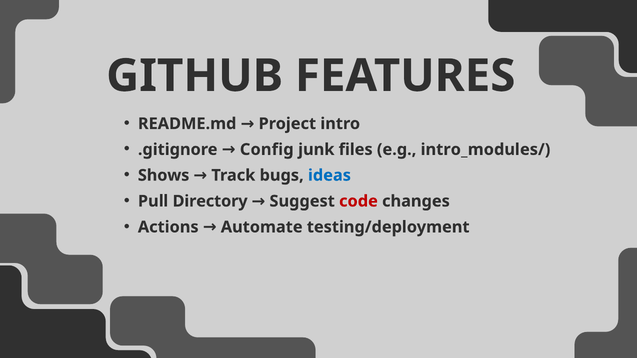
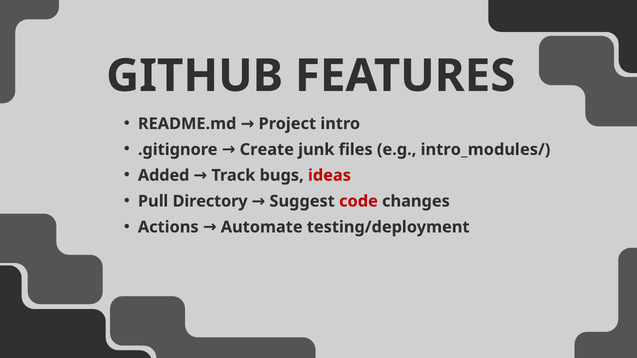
Config: Config -> Create
Shows: Shows -> Added
ideas colour: blue -> red
